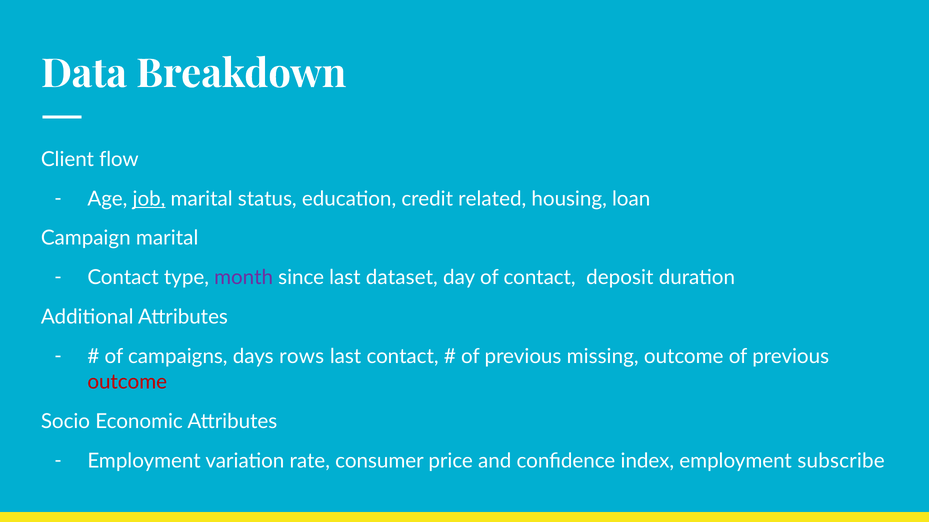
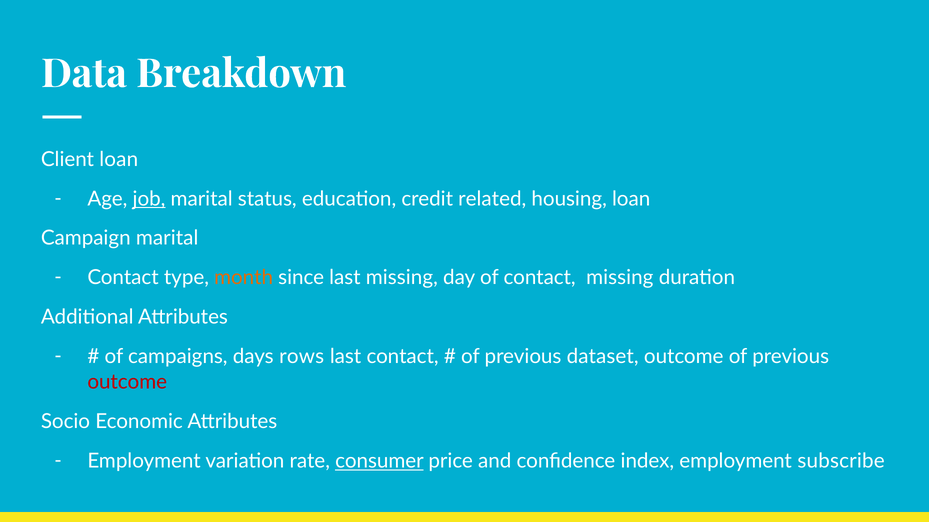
Client flow: flow -> loan
month colour: purple -> orange
last dataset: dataset -> missing
contact deposit: deposit -> missing
missing: missing -> dataset
consumer underline: none -> present
